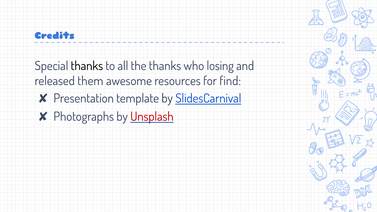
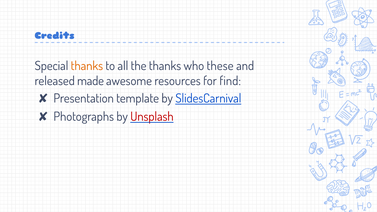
thanks at (87, 66) colour: black -> orange
losing: losing -> these
them: them -> made
